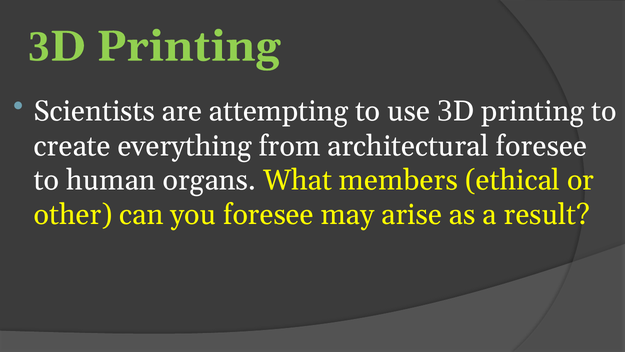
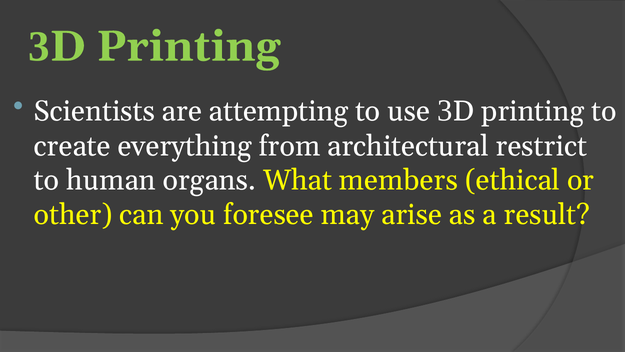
architectural foresee: foresee -> restrict
